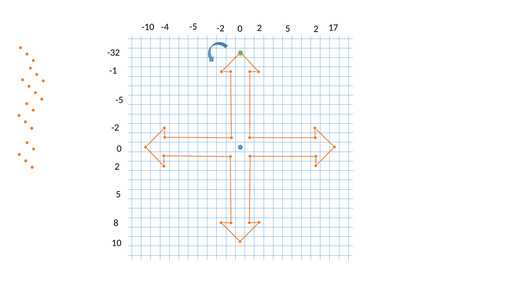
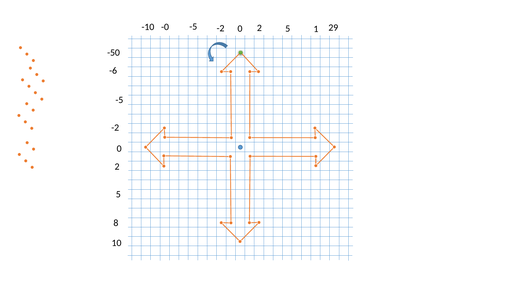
17: 17 -> 29
-4: -4 -> -0
2 2: 2 -> 1
-32: -32 -> -50
-1: -1 -> -6
